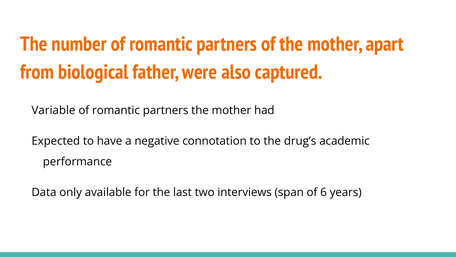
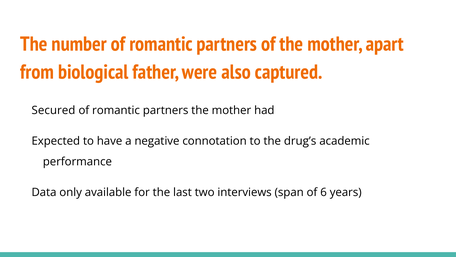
Variable: Variable -> Secured
